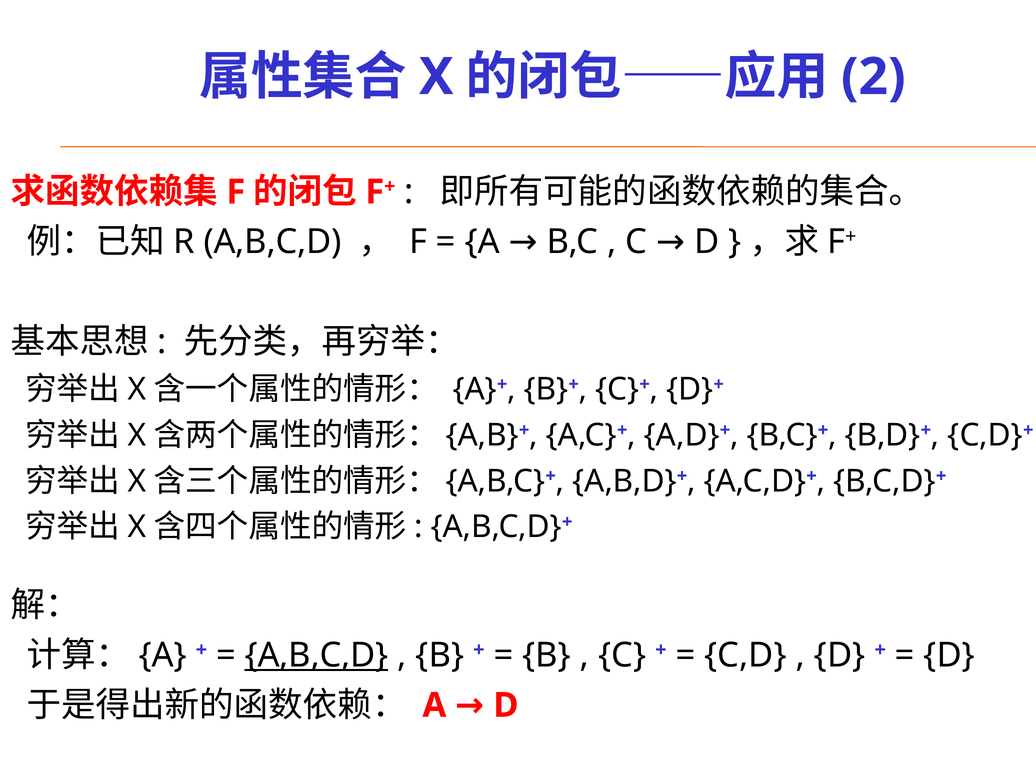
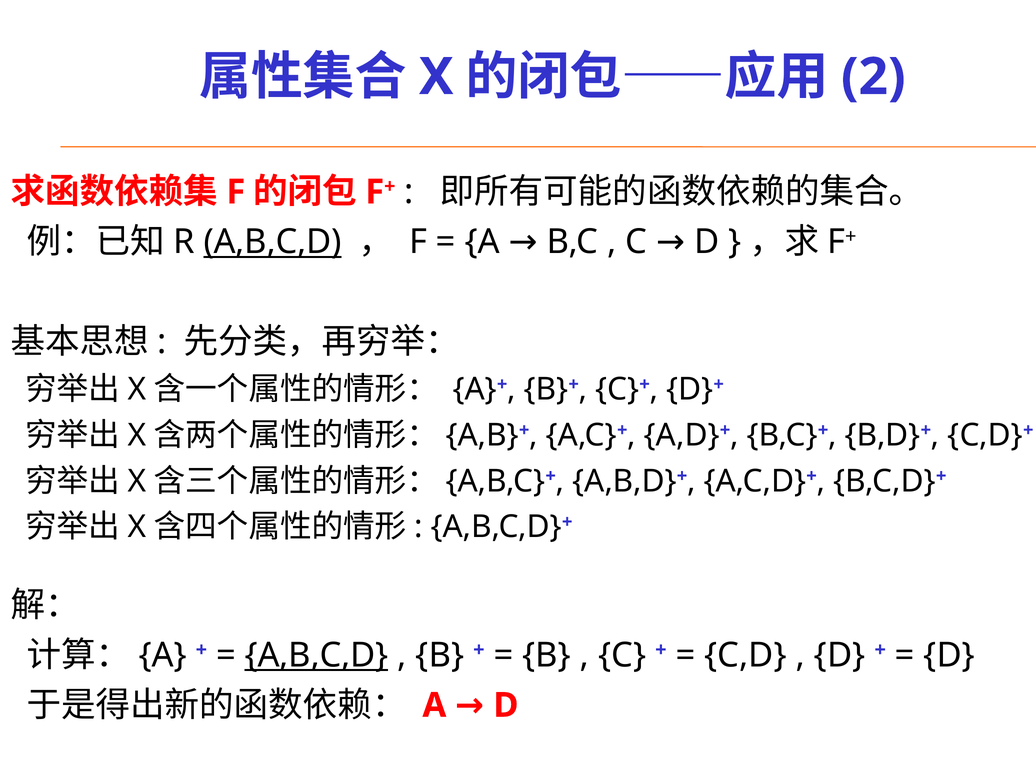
A,B,C,D at (273, 242) underline: none -> present
